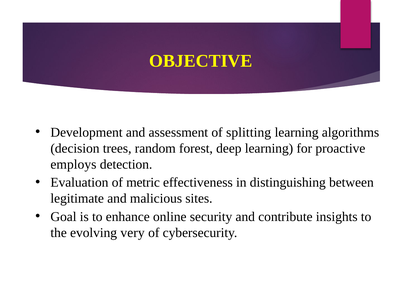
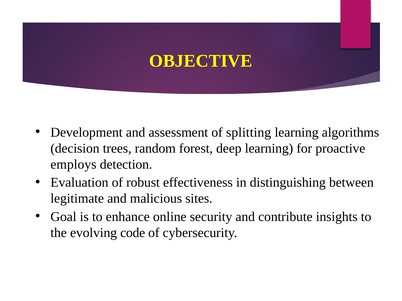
metric: metric -> robust
very: very -> code
